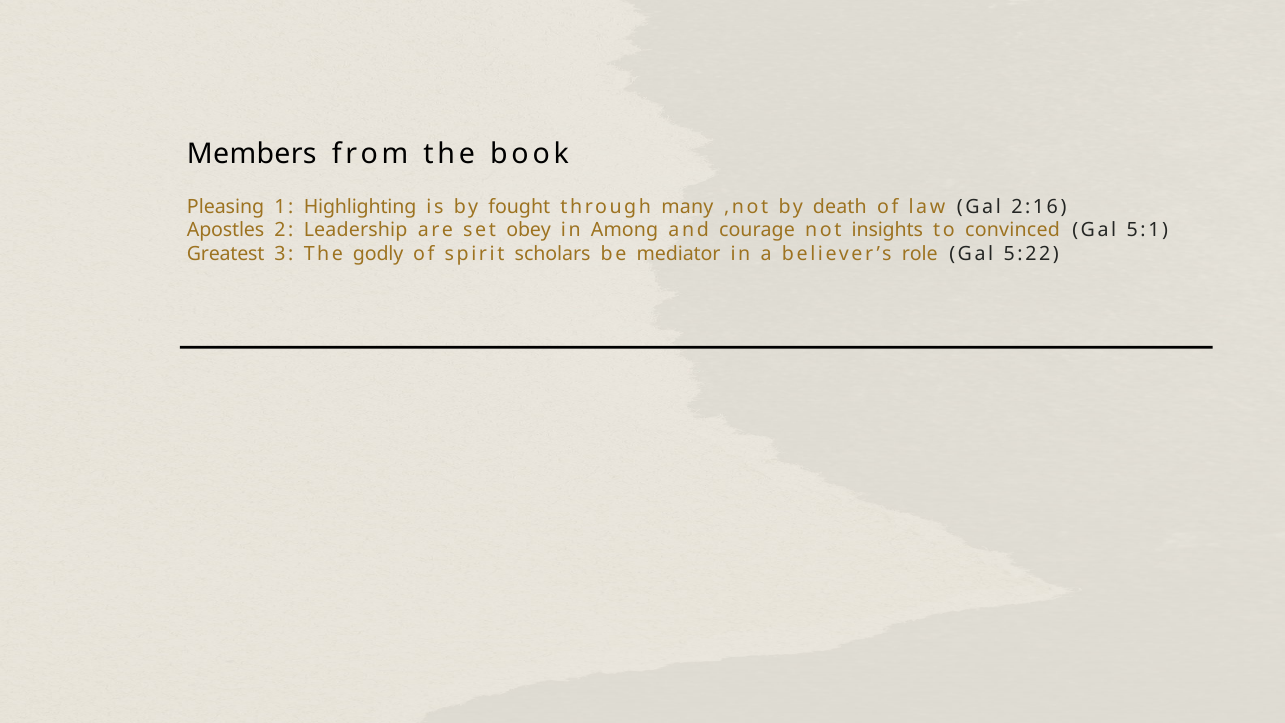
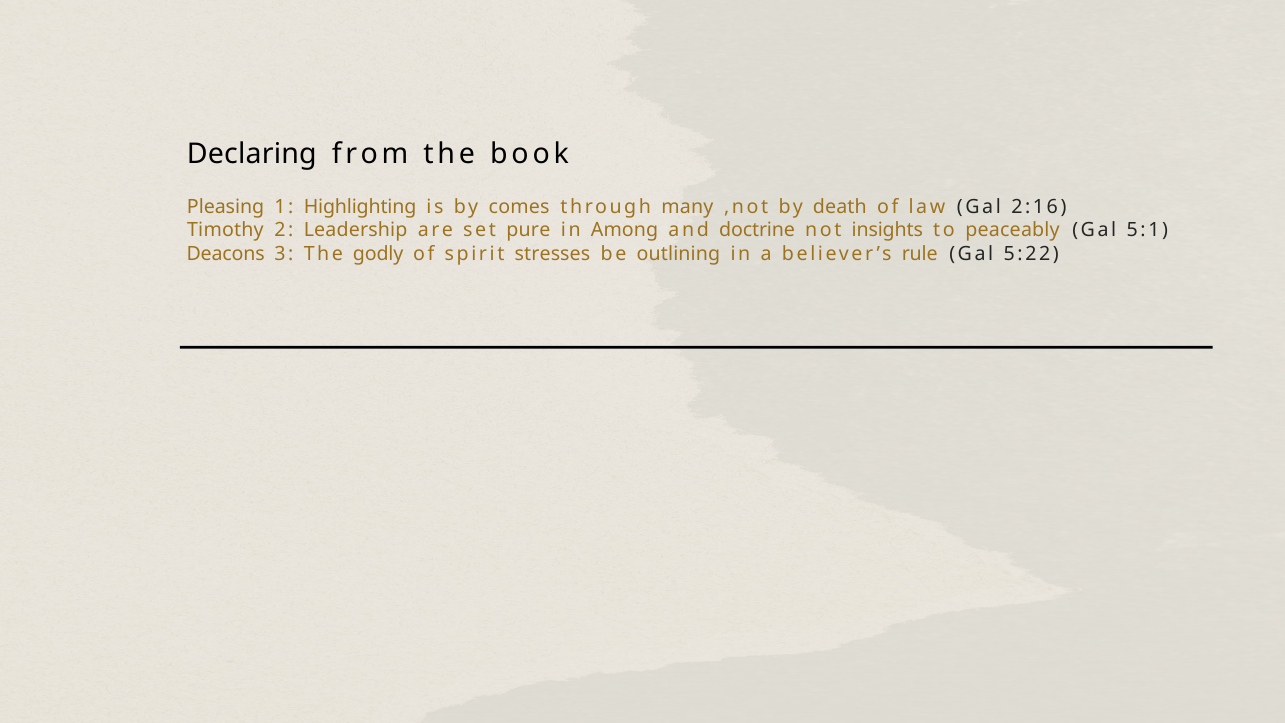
Members: Members -> Declaring
fought: fought -> comes
Apostles: Apostles -> Timothy
obey: obey -> pure
courage: courage -> doctrine
convinced: convinced -> peaceably
Greatest: Greatest -> Deacons
scholars: scholars -> stresses
mediator: mediator -> outlining
role: role -> rule
